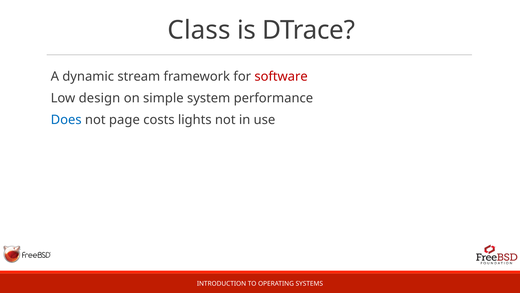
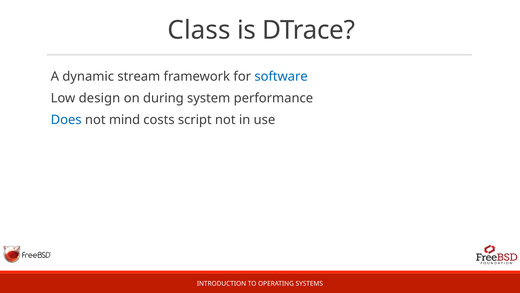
software colour: red -> blue
simple: simple -> during
page: page -> mind
lights: lights -> script
